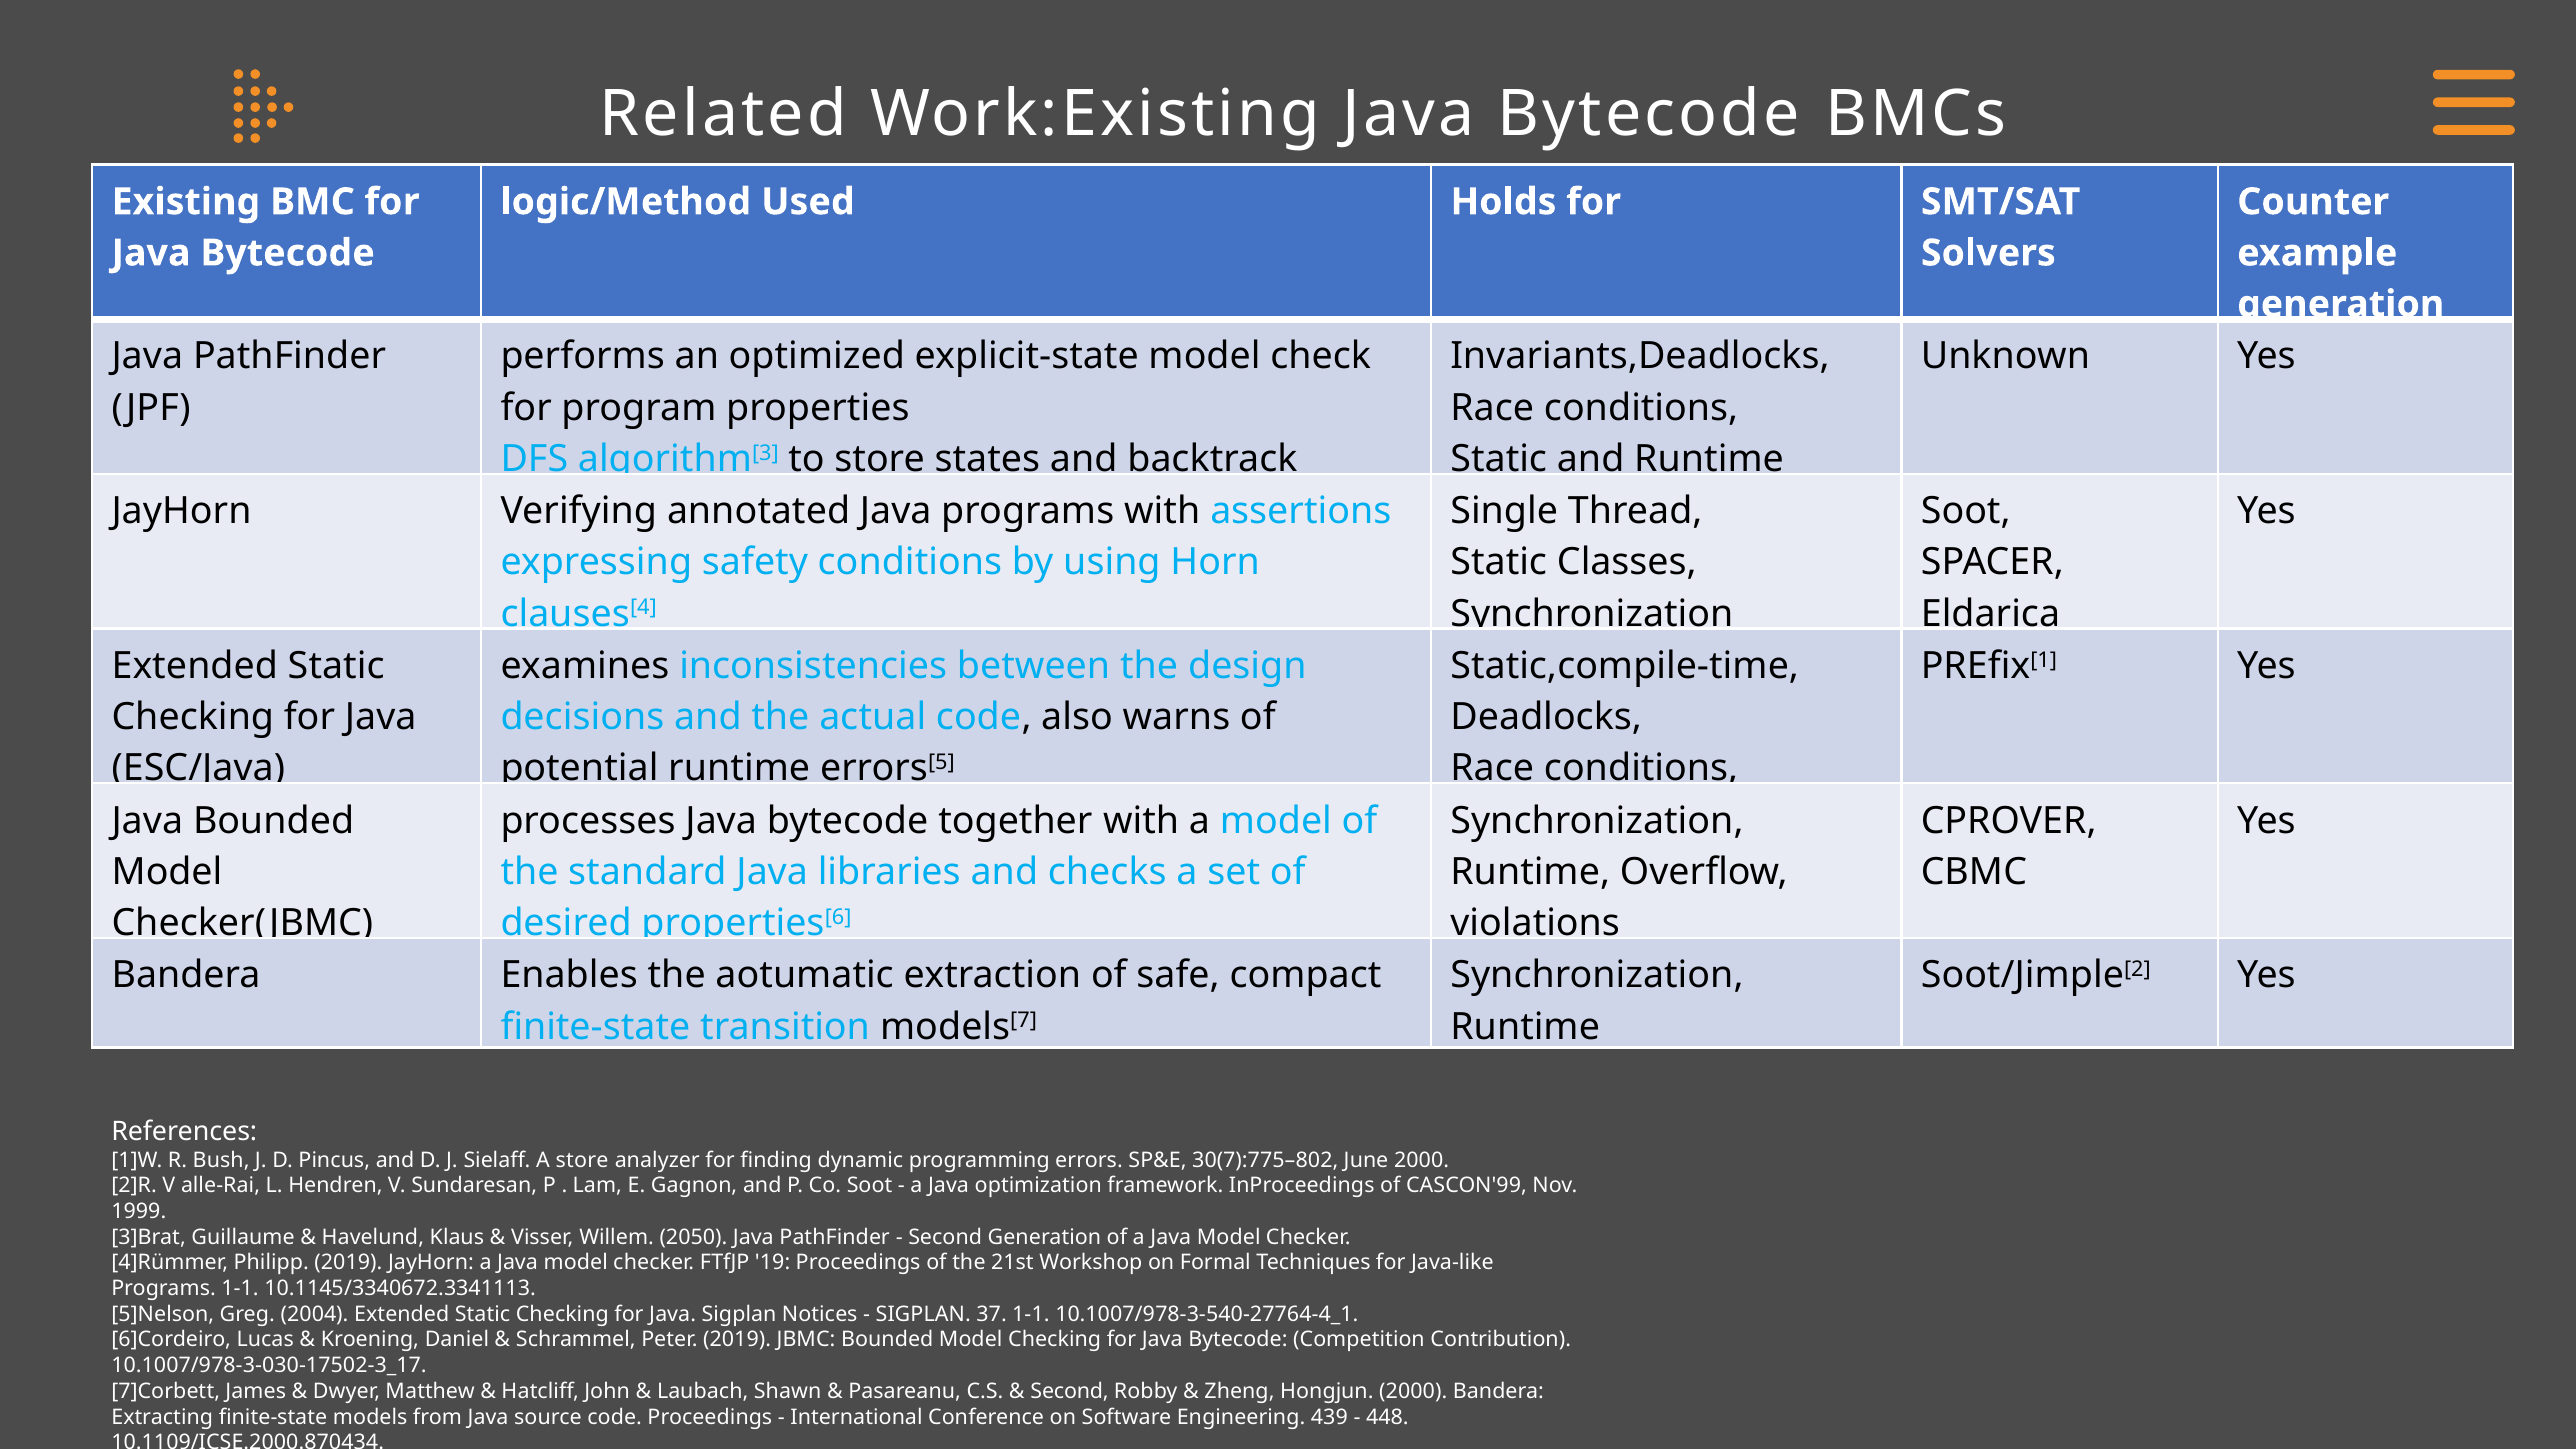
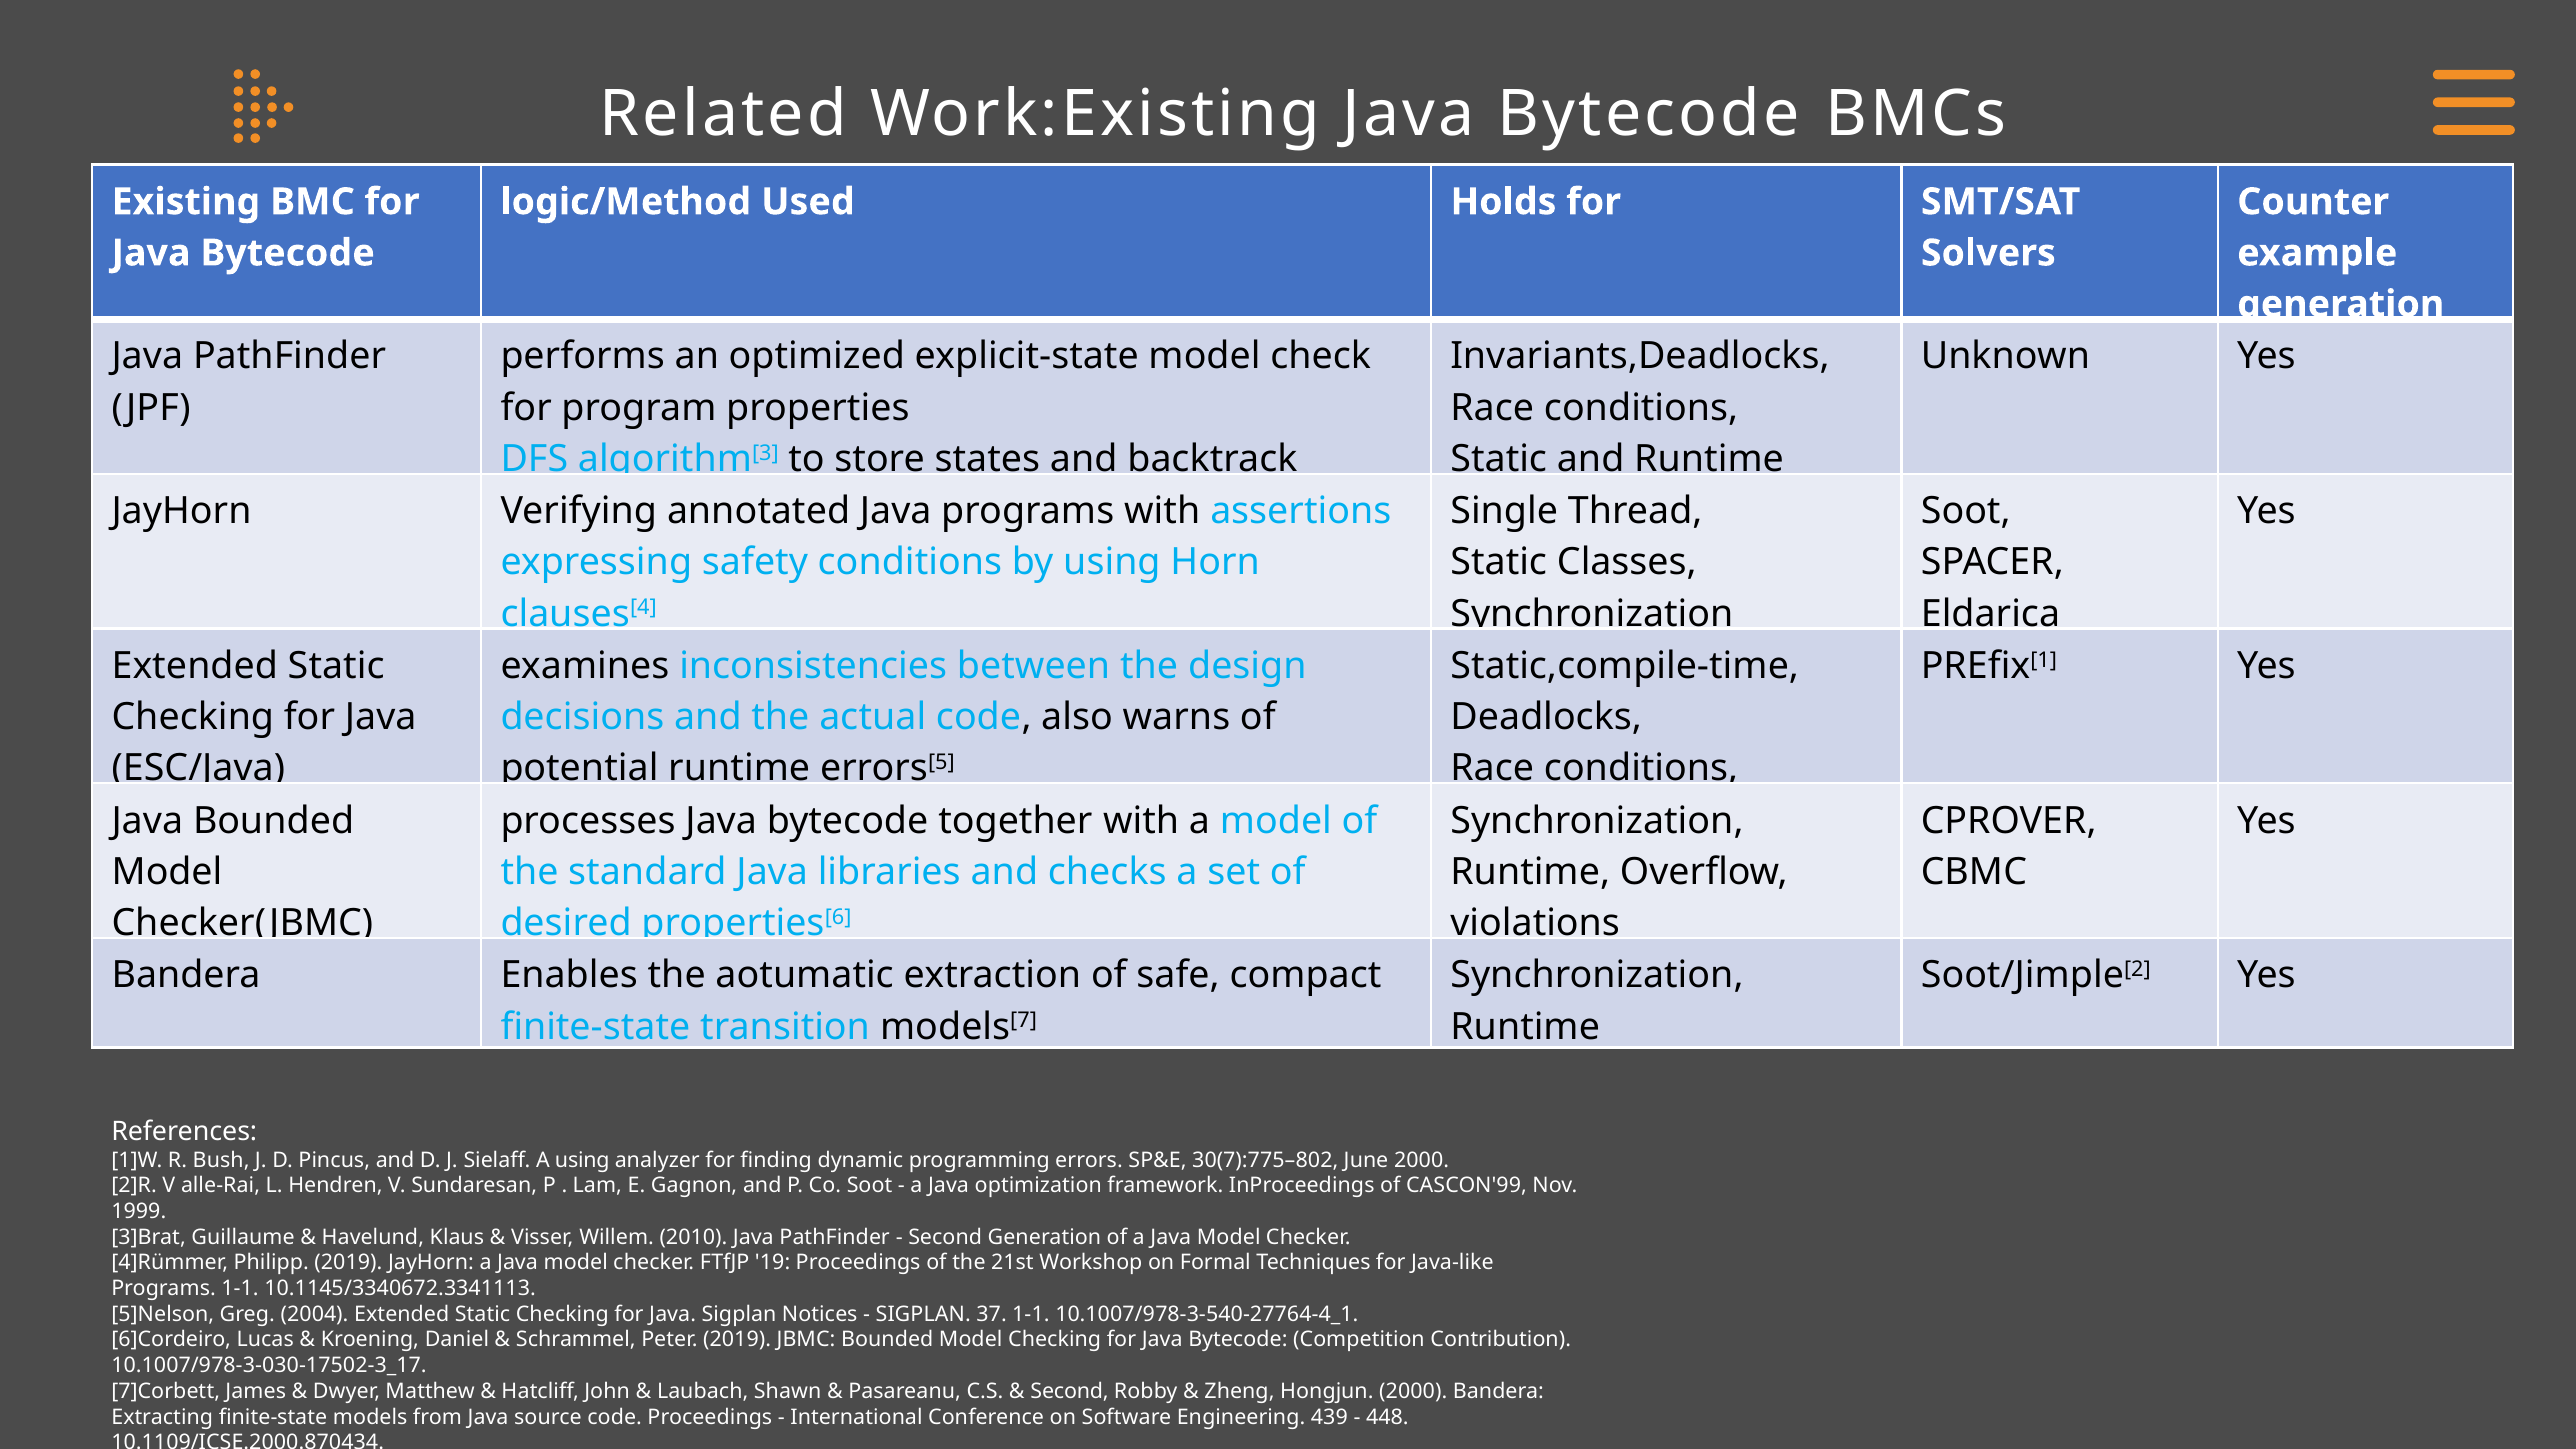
A store: store -> using
2050: 2050 -> 2010
